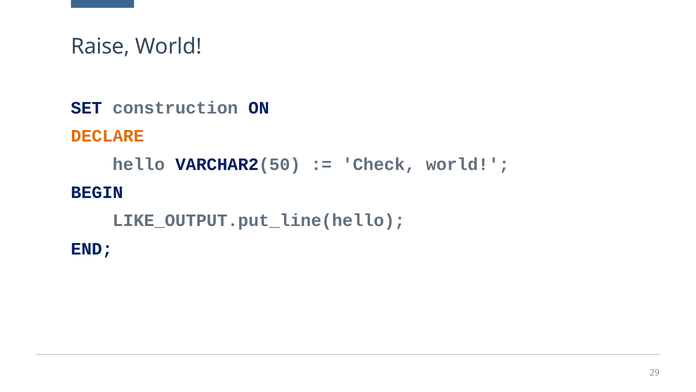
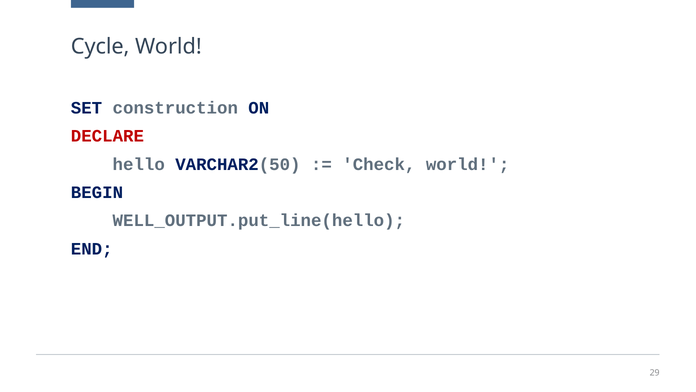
Raise: Raise -> Cycle
DECLARE colour: orange -> red
LIKE_OUTPUT.put_line(hello: LIKE_OUTPUT.put_line(hello -> WELL_OUTPUT.put_line(hello
